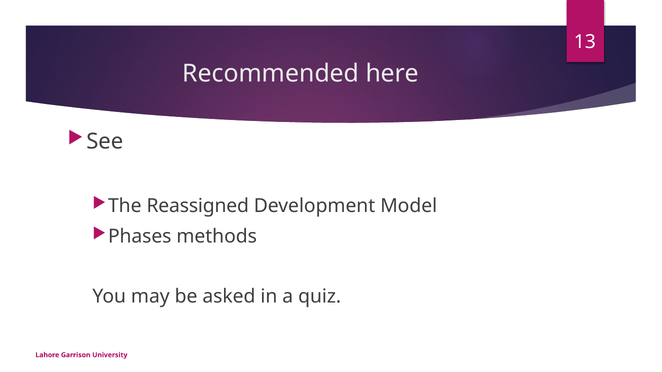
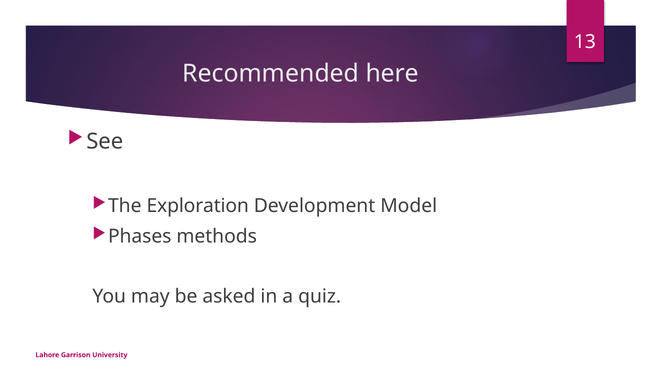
Reassigned: Reassigned -> Exploration
